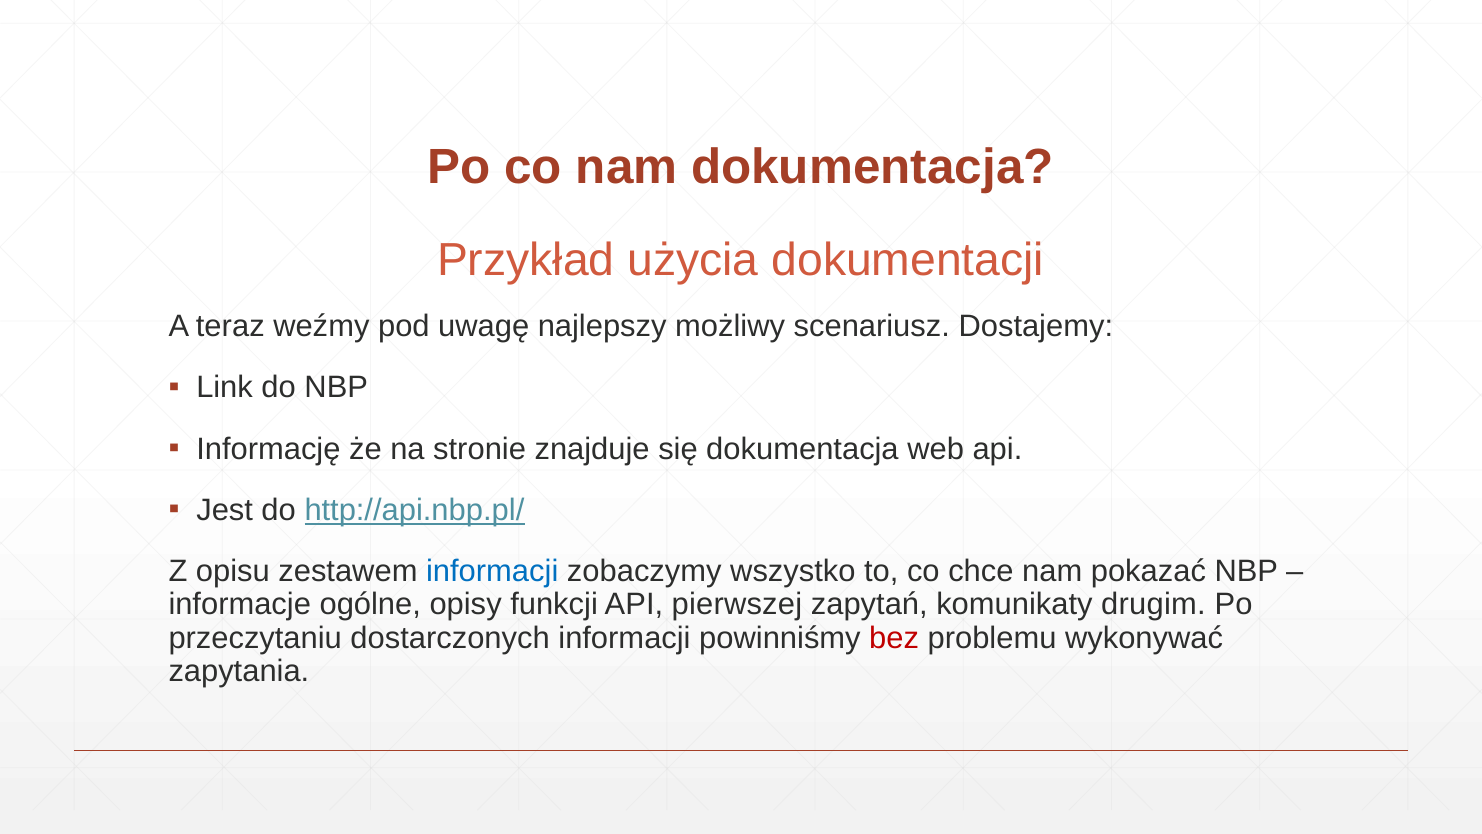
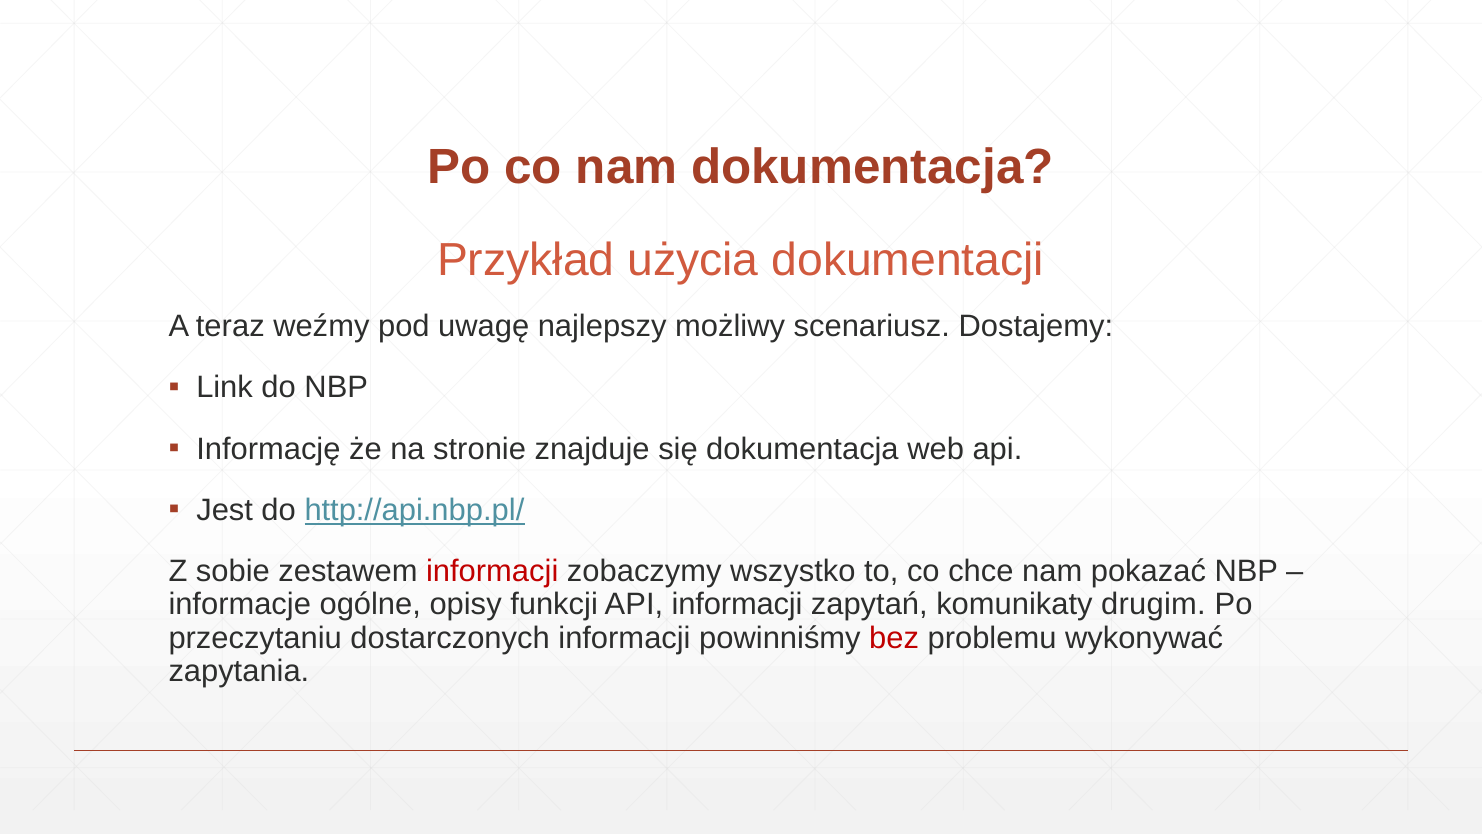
opisu: opisu -> sobie
informacji at (492, 571) colour: blue -> red
API pierwszej: pierwszej -> informacji
